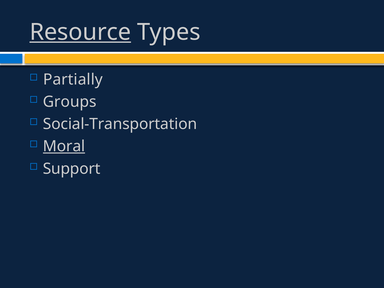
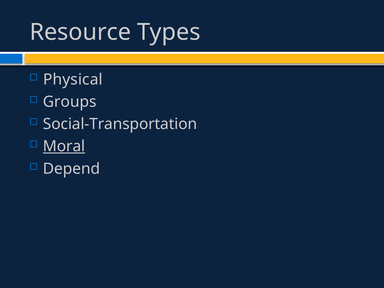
Resource underline: present -> none
Partially: Partially -> Physical
Support: Support -> Depend
